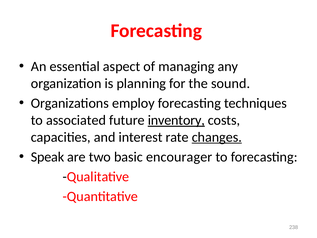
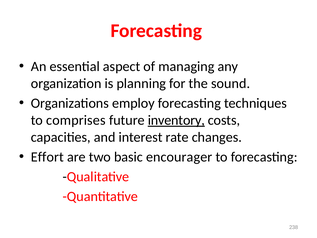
associated: associated -> comprises
changes underline: present -> none
Speak: Speak -> Effort
